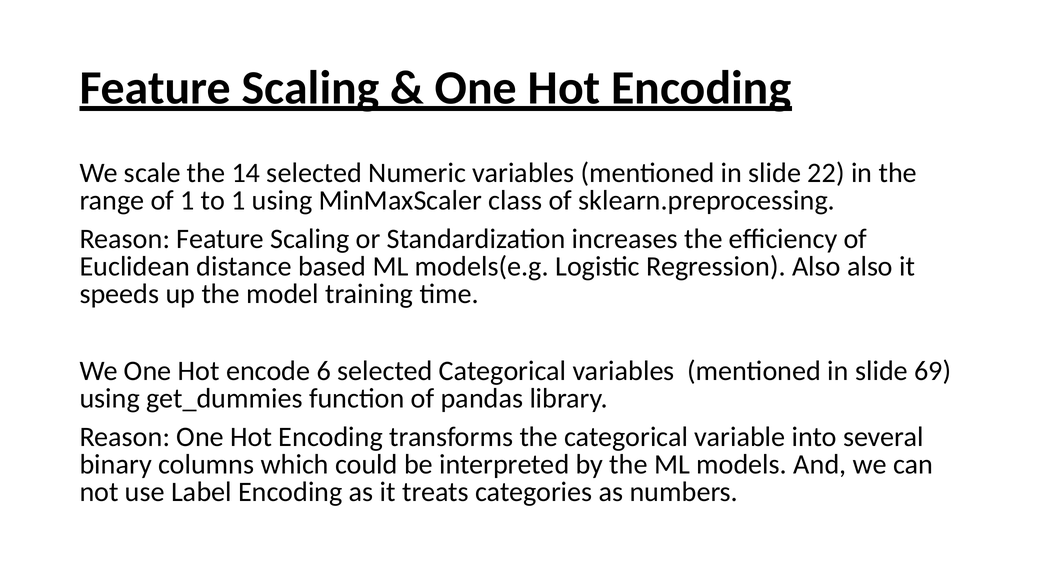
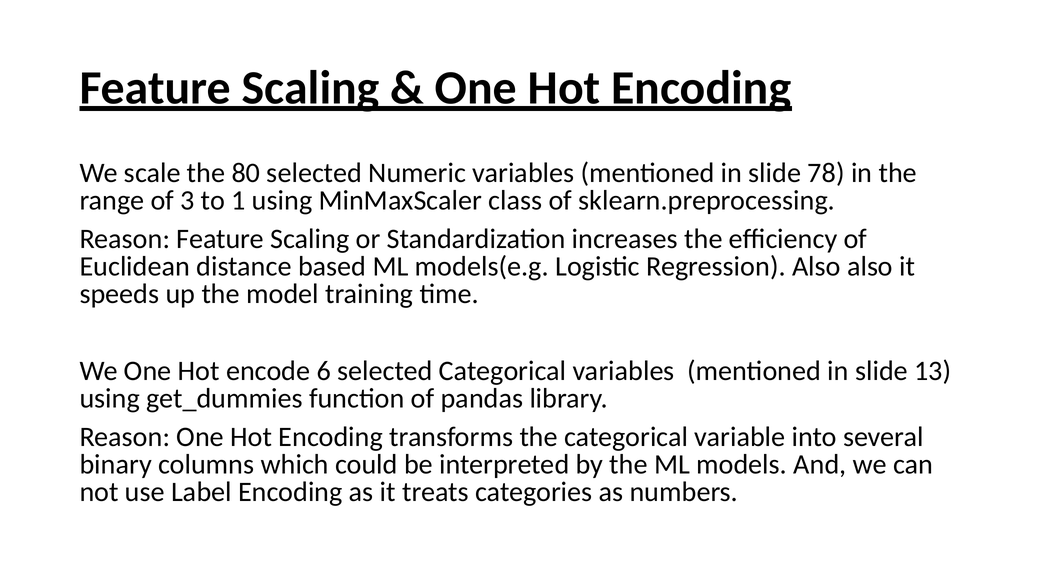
14: 14 -> 80
22: 22 -> 78
of 1: 1 -> 3
69: 69 -> 13
